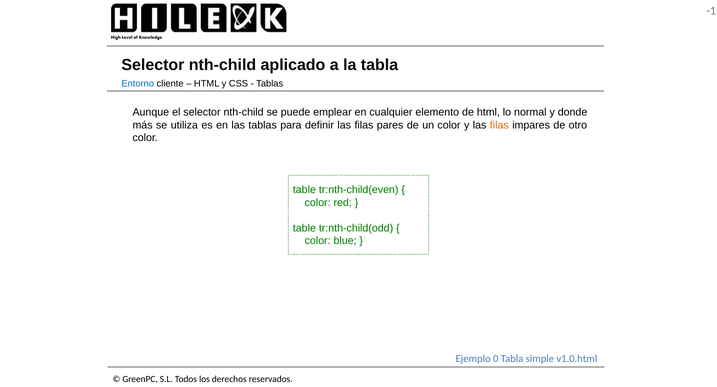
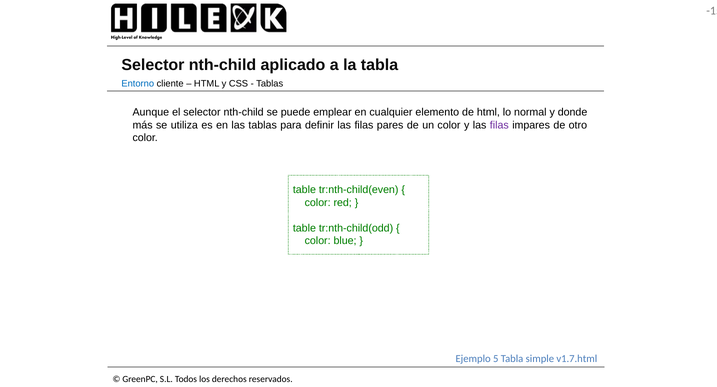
filas at (499, 125) colour: orange -> purple
0: 0 -> 5
v1.0.html: v1.0.html -> v1.7.html
